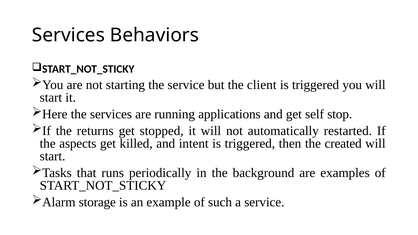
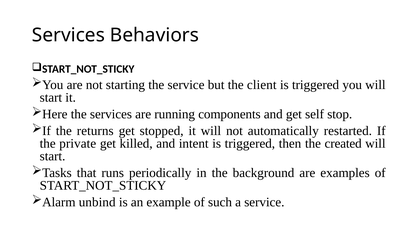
applications: applications -> components
aspects: aspects -> private
storage: storage -> unbind
